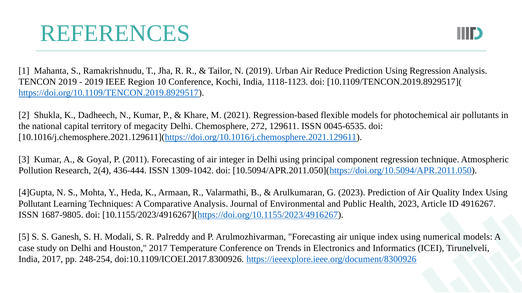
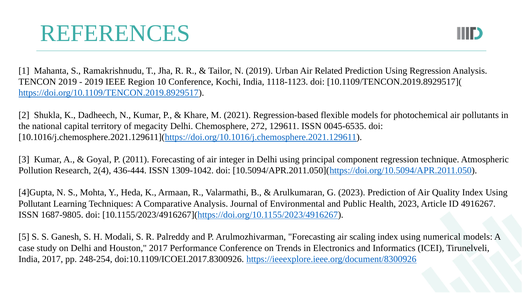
Reduce: Reduce -> Related
unique: unique -> scaling
Temperature: Temperature -> Performance
